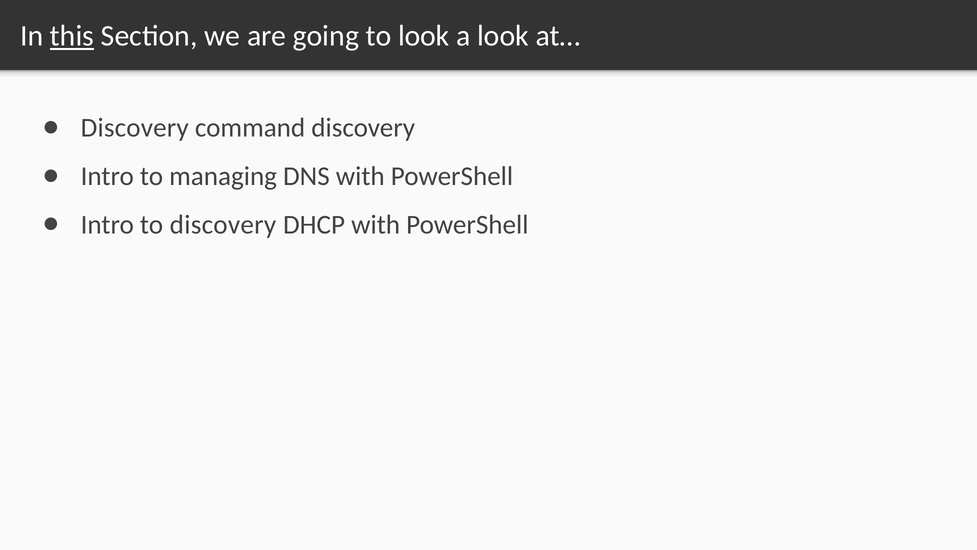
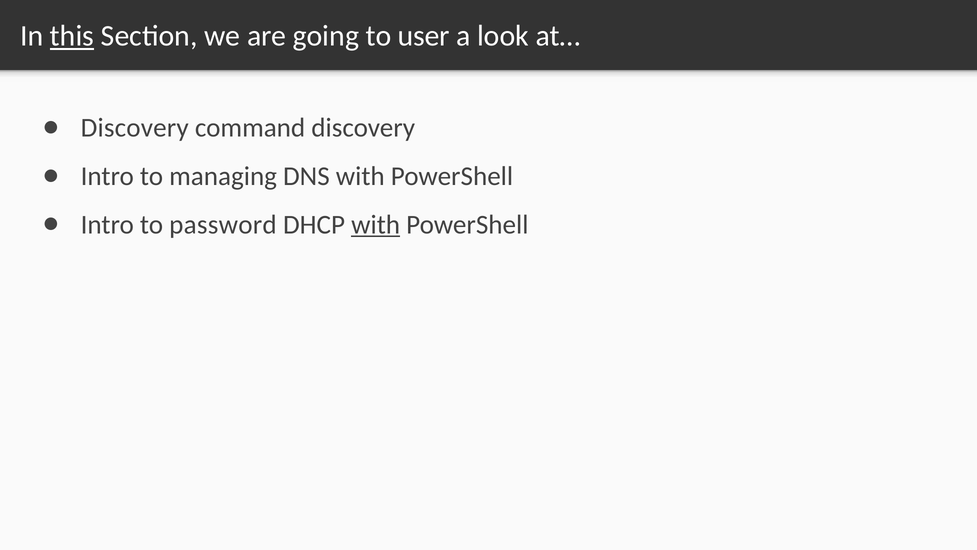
to look: look -> user
to discovery: discovery -> password
with at (376, 224) underline: none -> present
